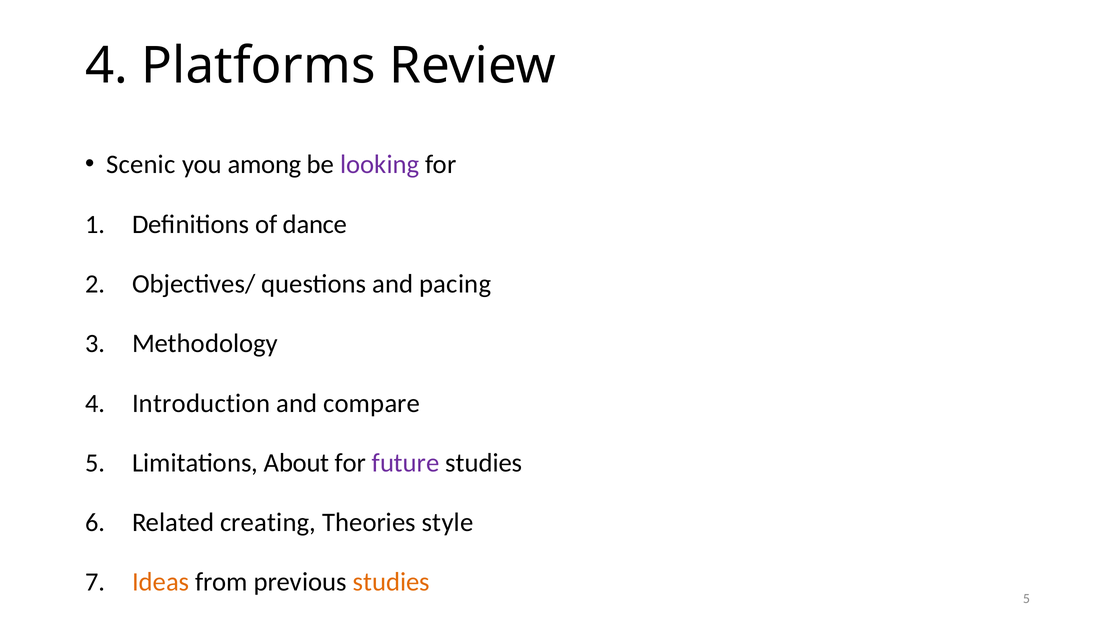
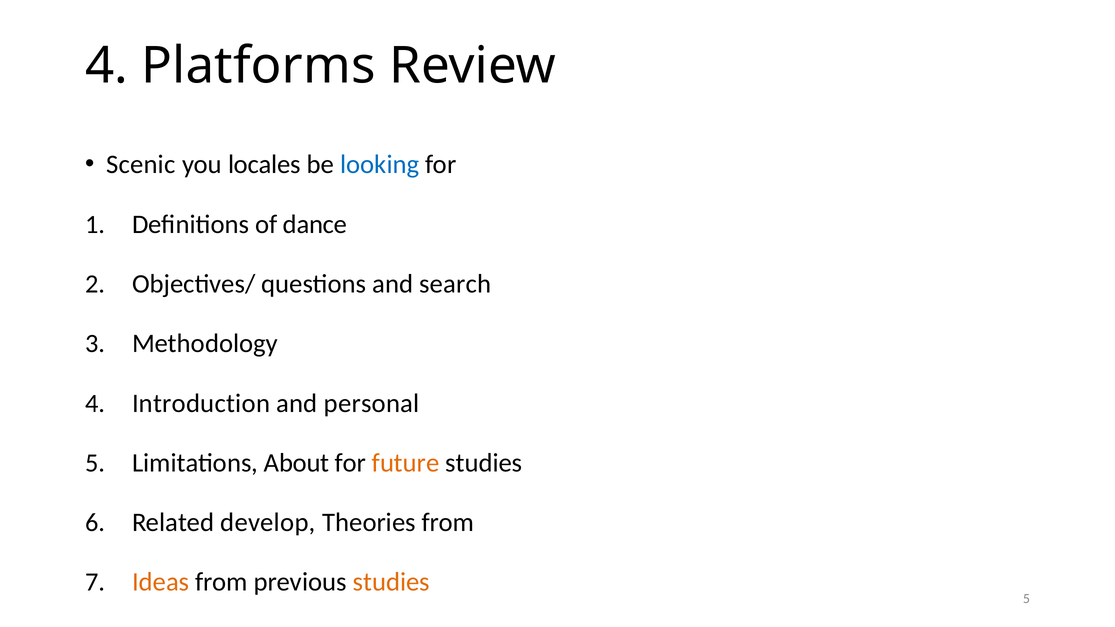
among: among -> locales
looking colour: purple -> blue
pacing: pacing -> search
compare: compare -> personal
future colour: purple -> orange
creating: creating -> develop
Theories style: style -> from
